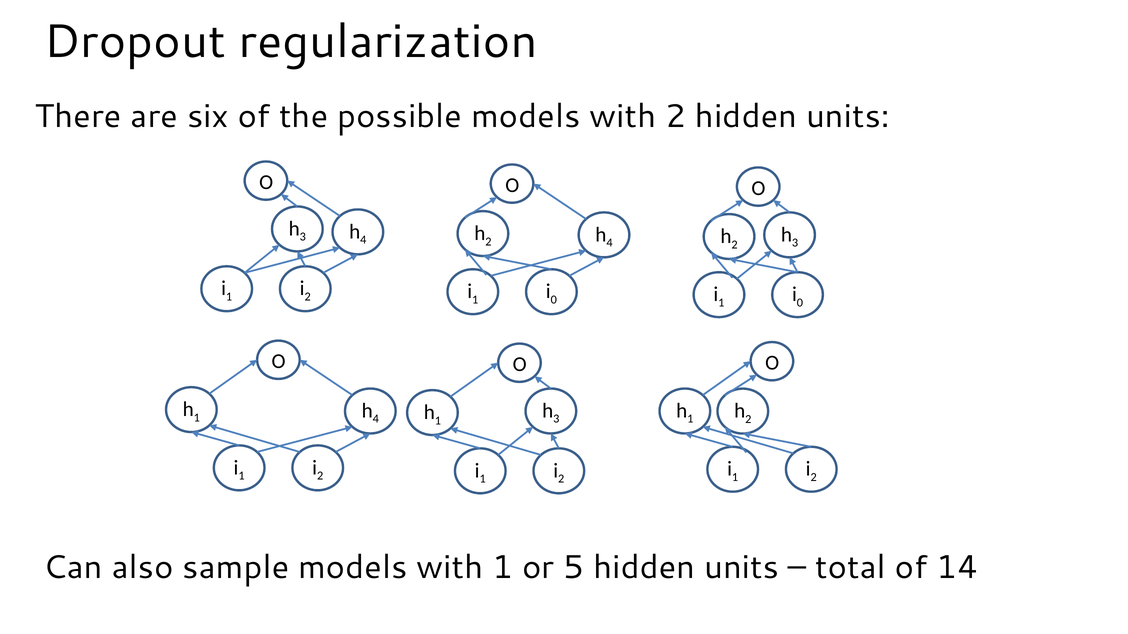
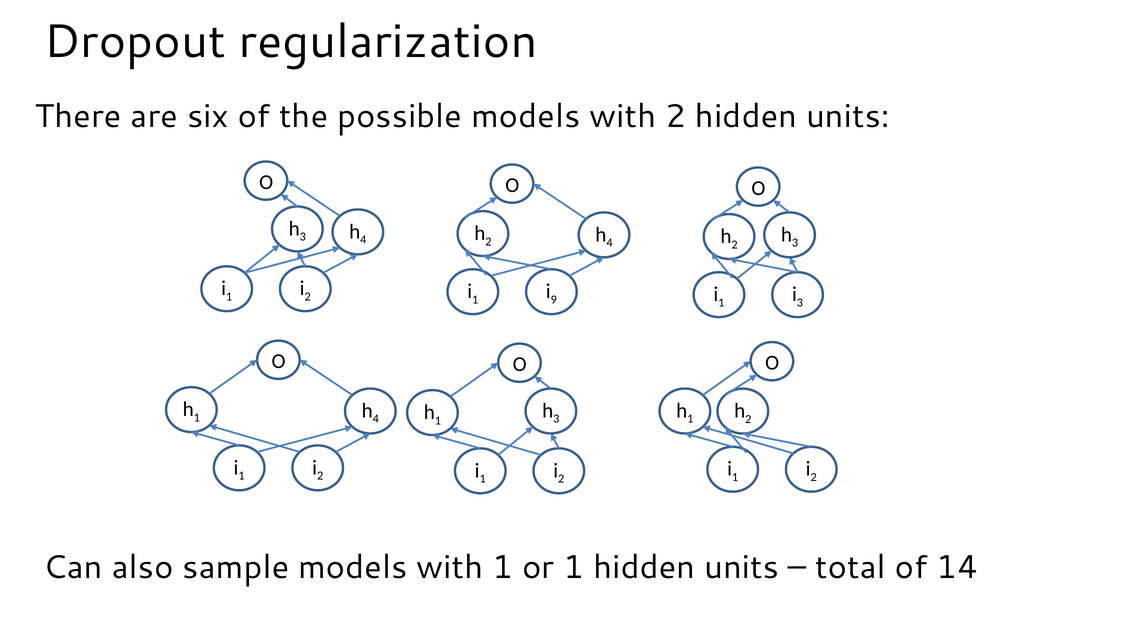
0 at (554, 300): 0 -> 9
0 at (800, 303): 0 -> 3
or 5: 5 -> 1
